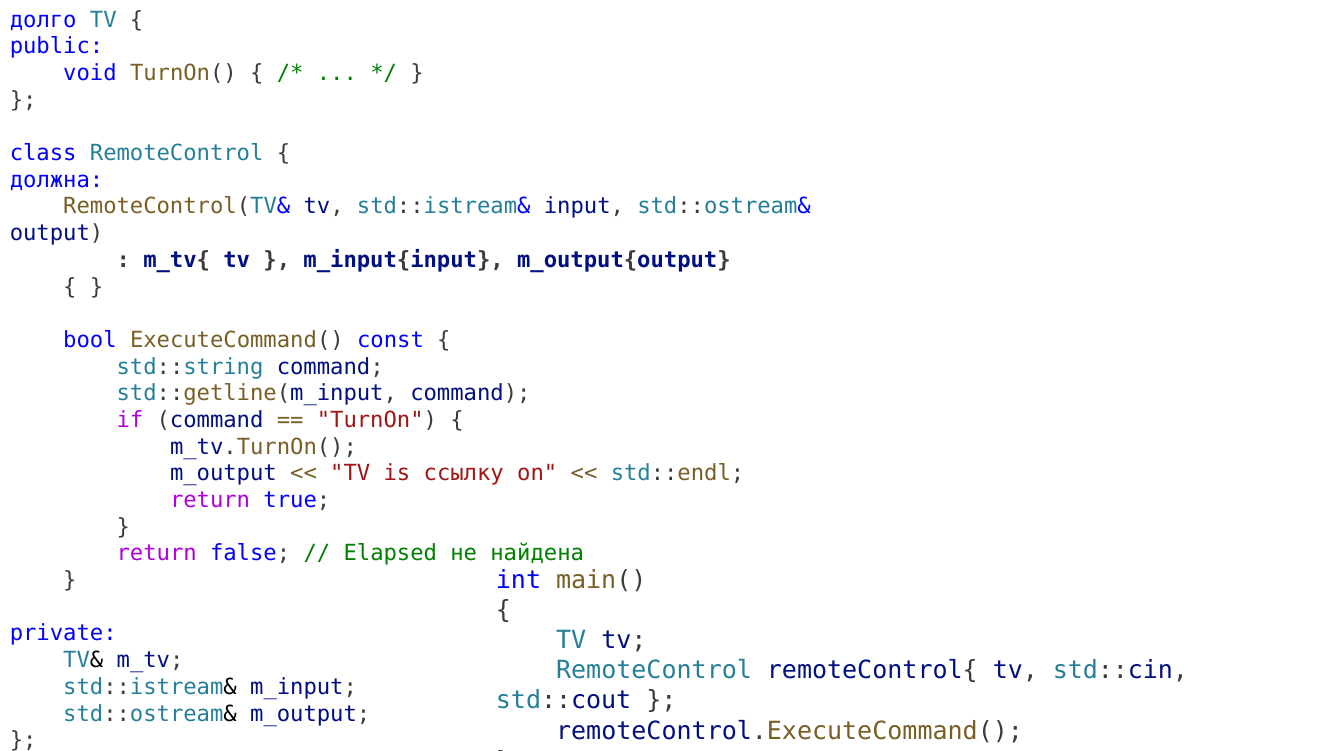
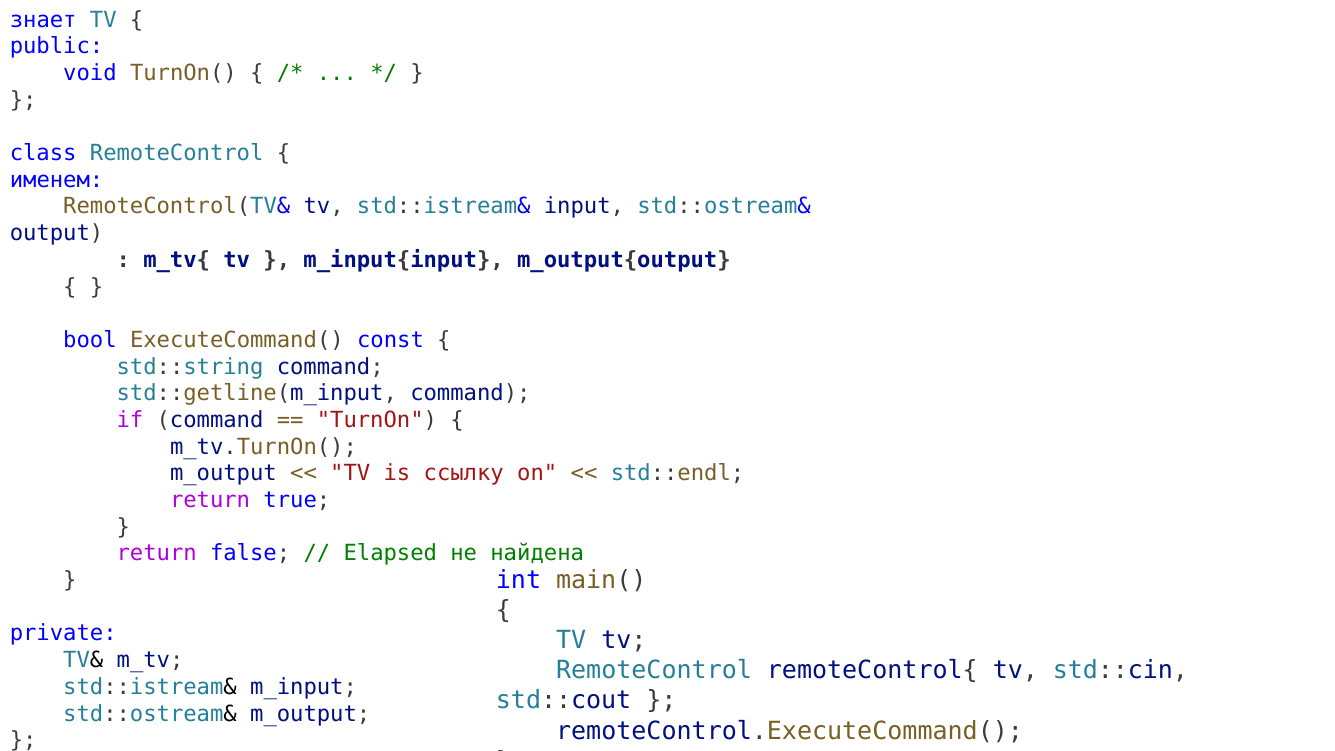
долго: долго -> знает
должна: должна -> именем
